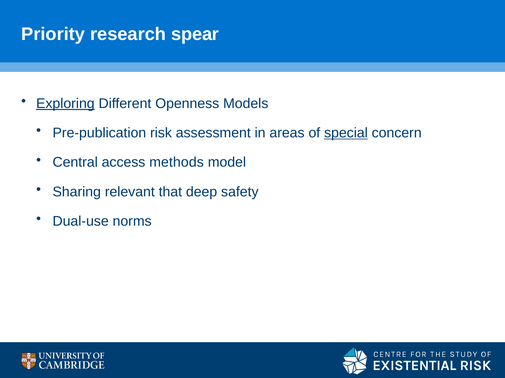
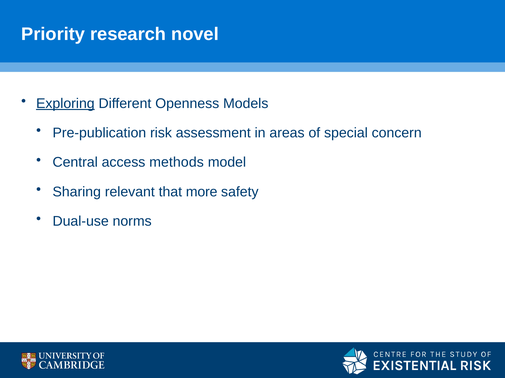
spear: spear -> novel
special underline: present -> none
deep: deep -> more
